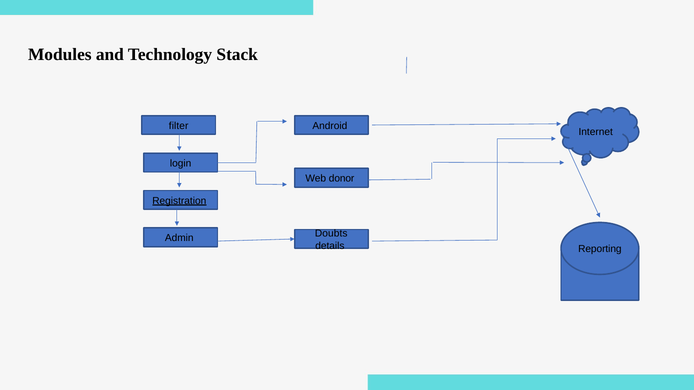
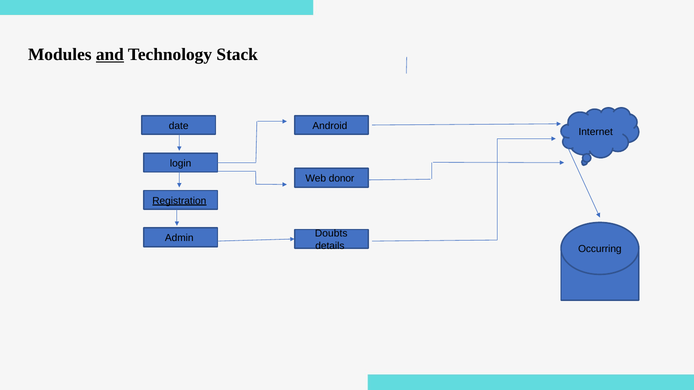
and underline: none -> present
filter: filter -> date
Reporting: Reporting -> Occurring
